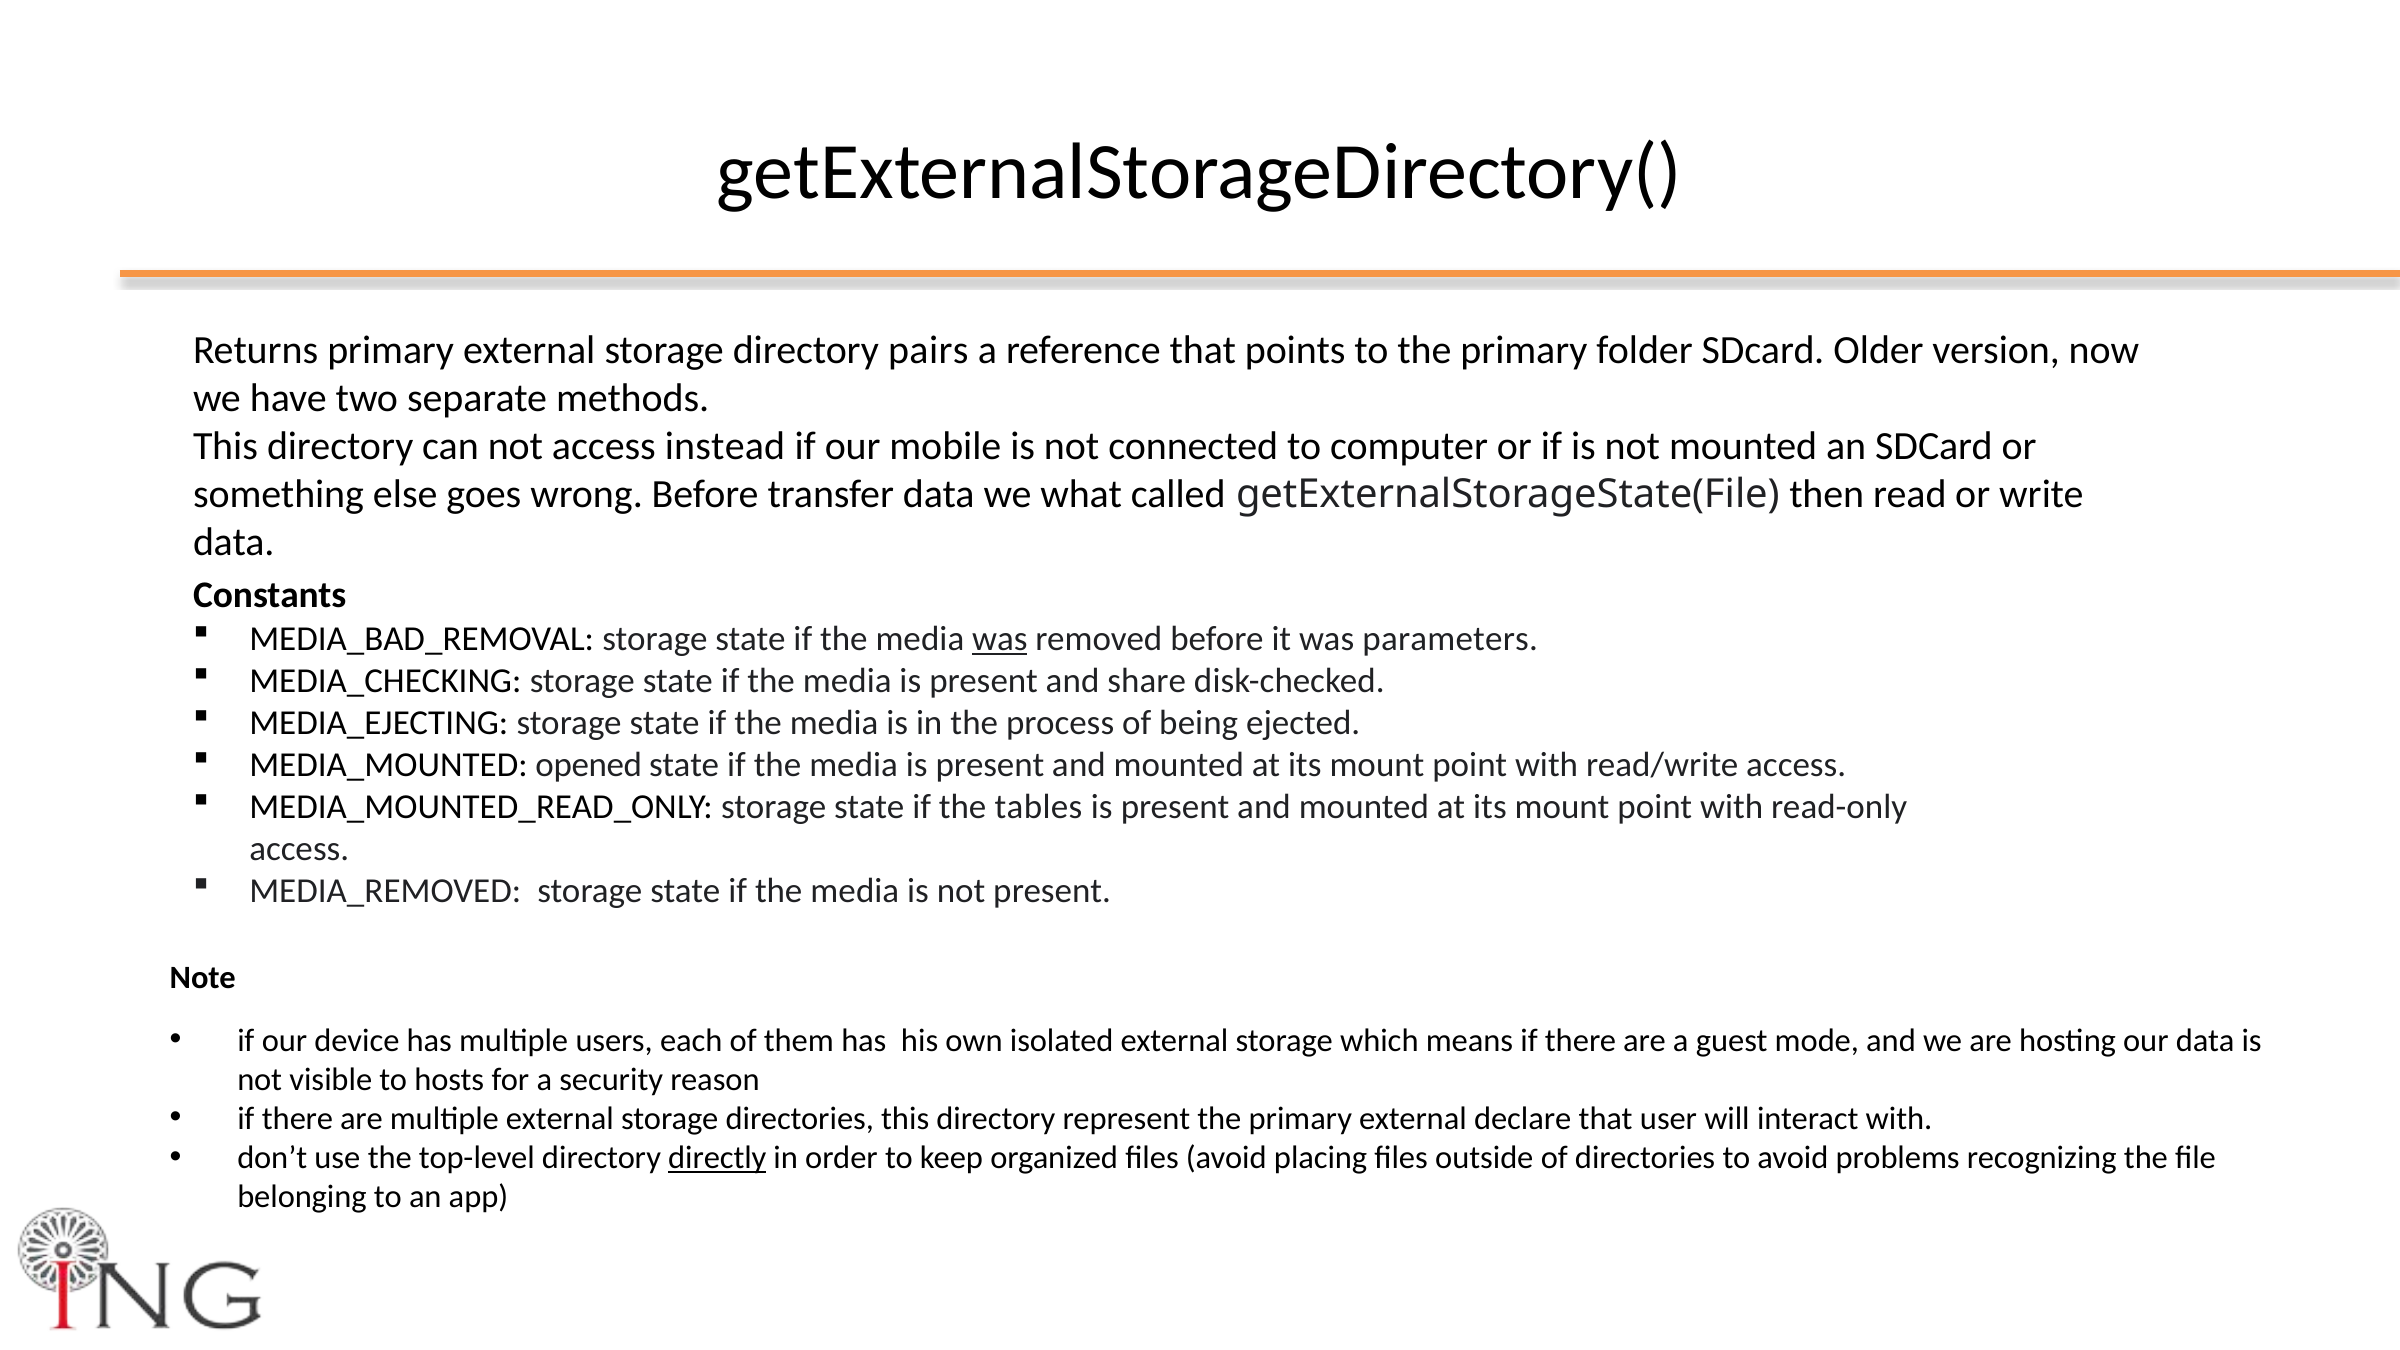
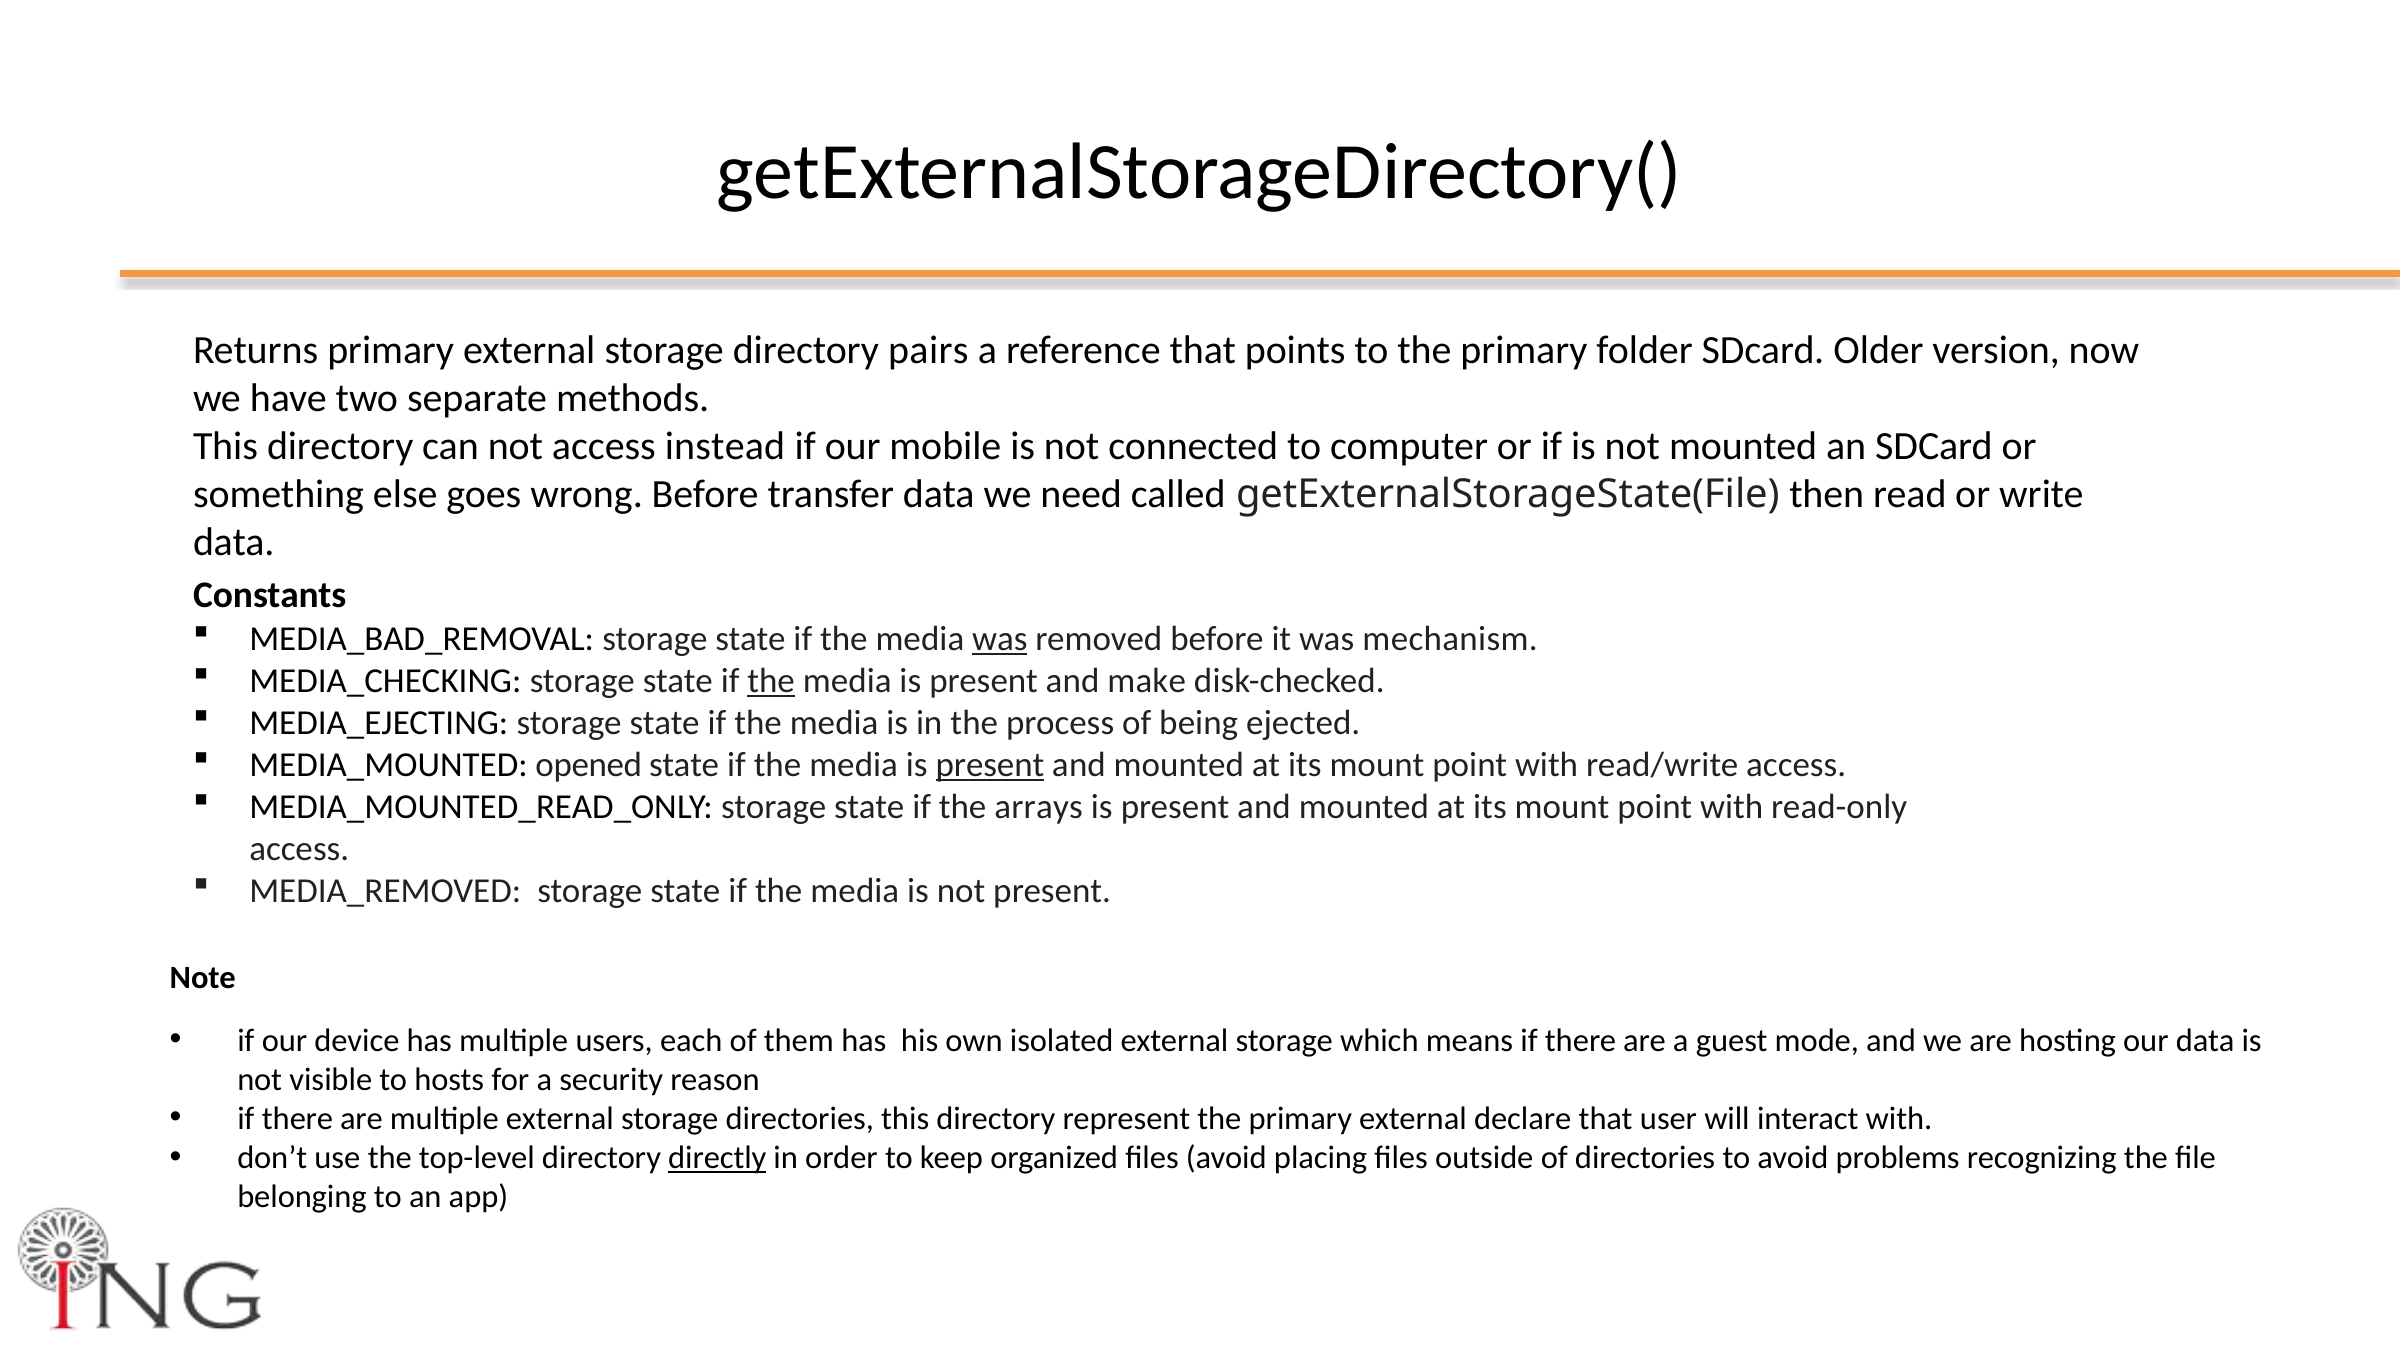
what: what -> need
parameters: parameters -> mechanism
the at (771, 681) underline: none -> present
share: share -> make
present at (990, 765) underline: none -> present
tables: tables -> arrays
